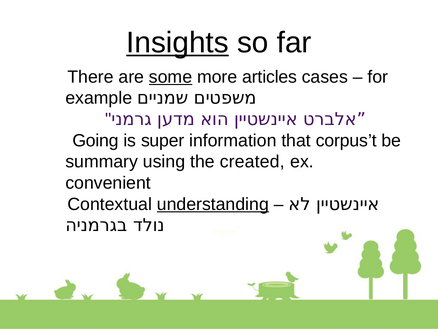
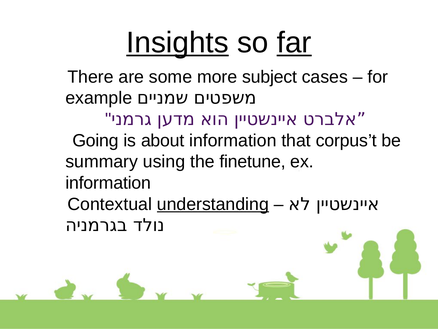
far underline: none -> present
some underline: present -> none
articles: articles -> subject
super: super -> about
created: created -> finetune
convenient at (108, 183): convenient -> information
